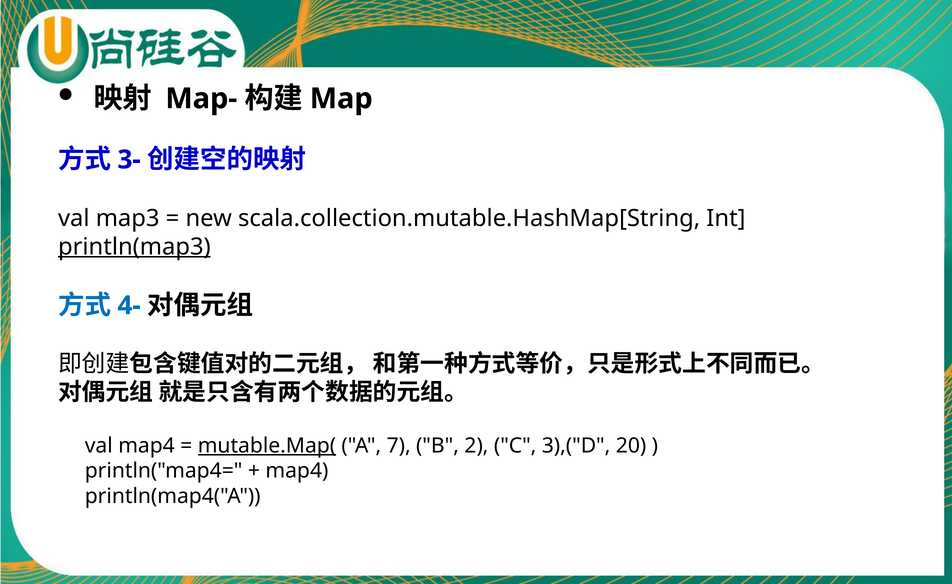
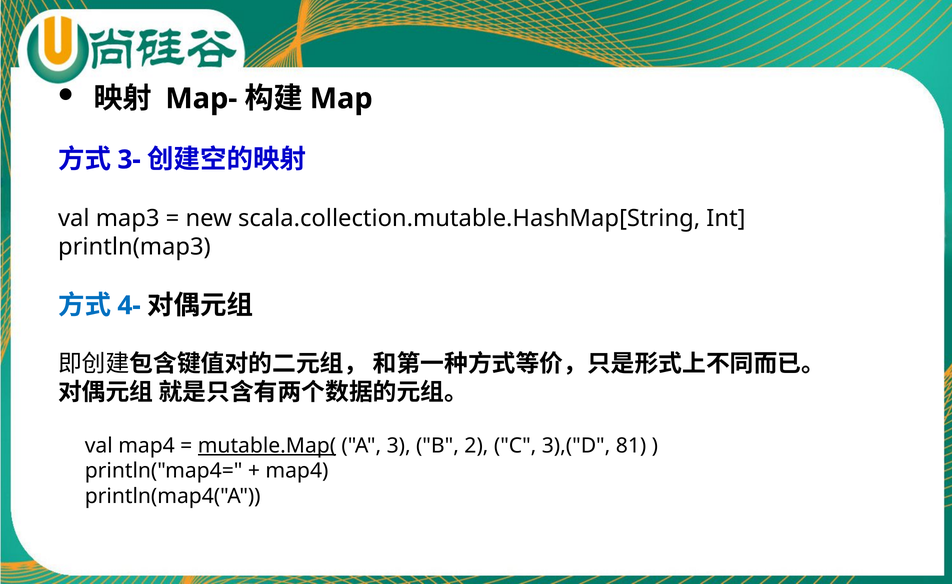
println(map3 underline: present -> none
7: 7 -> 3
20: 20 -> 81
